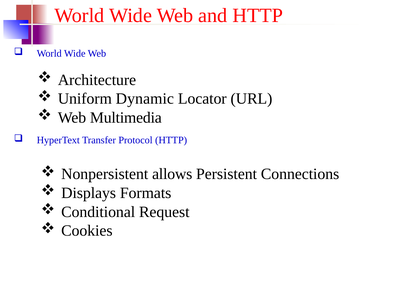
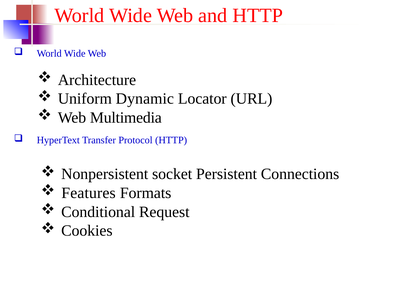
allows: allows -> socket
Displays: Displays -> Features
